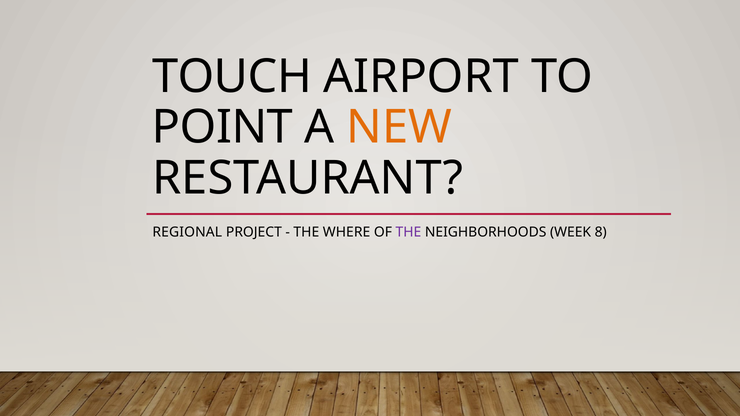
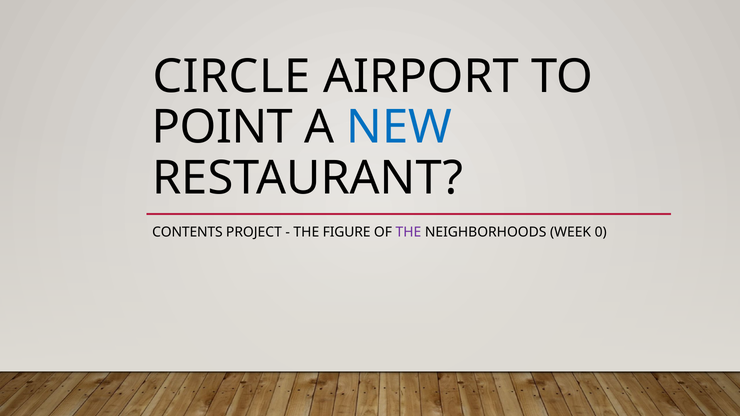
TOUCH: TOUCH -> CIRCLE
NEW colour: orange -> blue
REGIONAL: REGIONAL -> CONTENTS
WHERE: WHERE -> FIGURE
8: 8 -> 0
